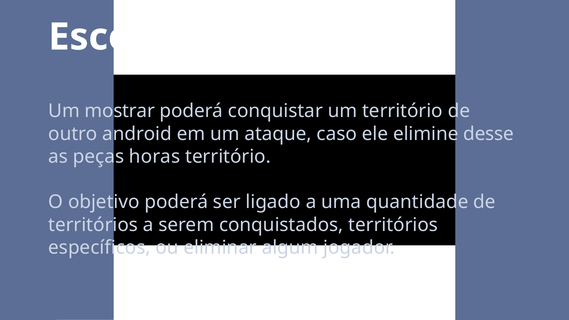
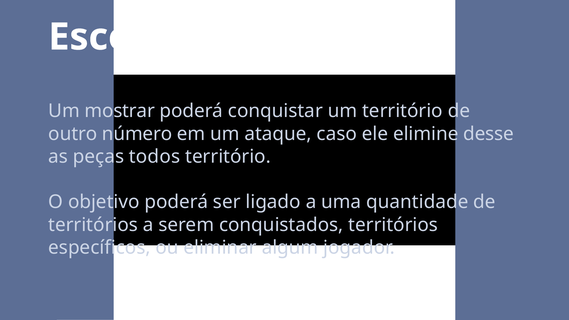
android: android -> número
horas: horas -> todos
